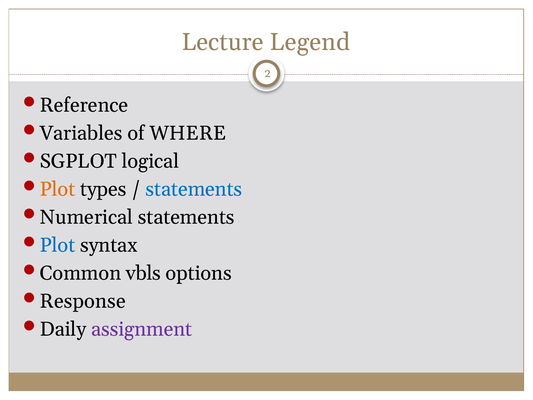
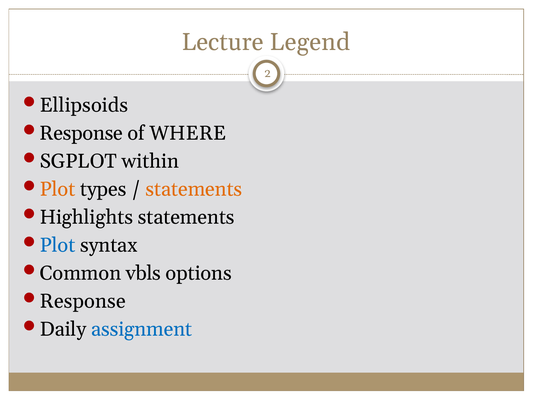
Reference: Reference -> Ellipsoids
Variables at (81, 133): Variables -> Response
logical: logical -> within
statements at (194, 189) colour: blue -> orange
Numerical: Numerical -> Highlights
assignment colour: purple -> blue
